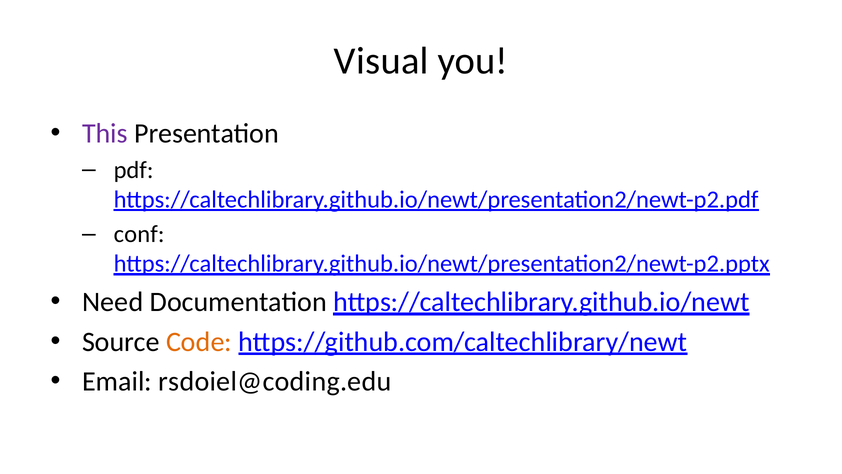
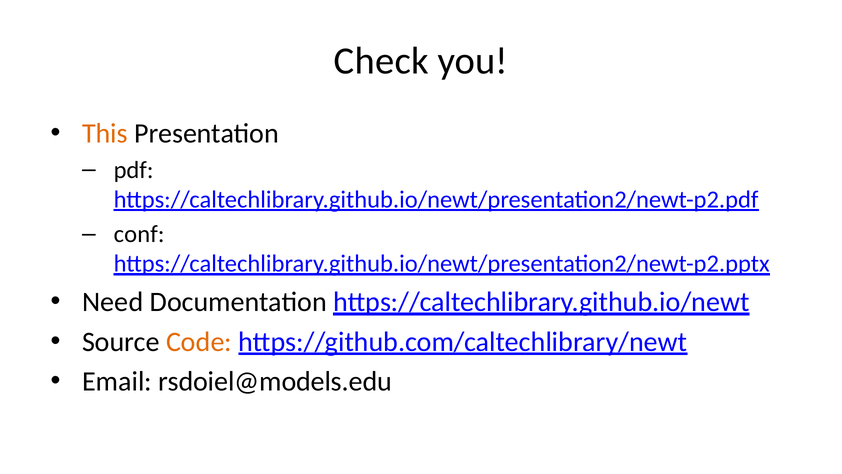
Visual: Visual -> Check
This colour: purple -> orange
rsdoiel@coding.edu: rsdoiel@coding.edu -> rsdoiel@models.edu
